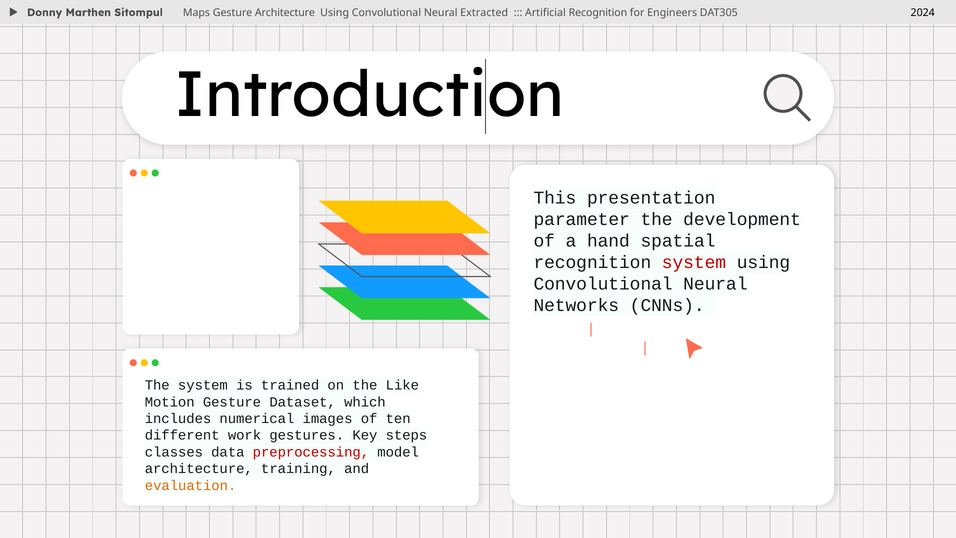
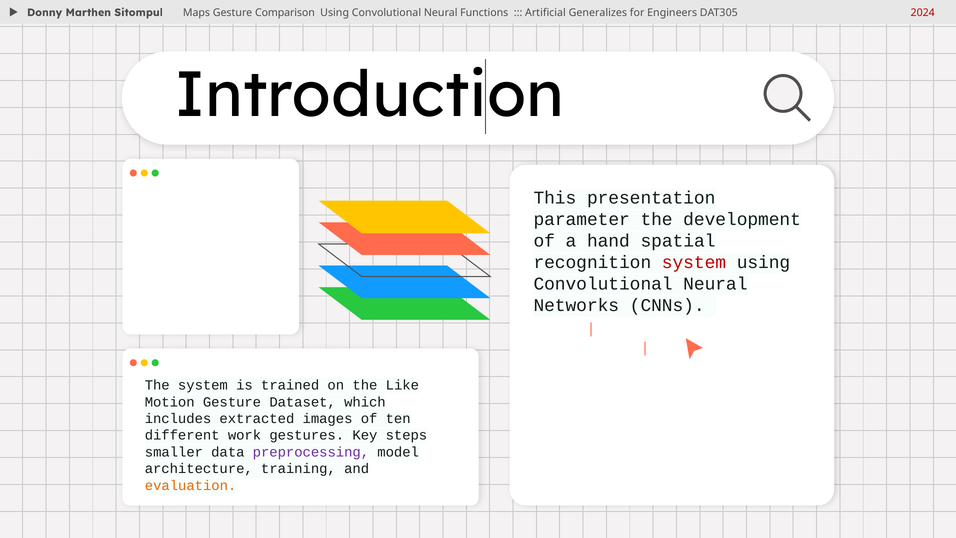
Gesture Architecture: Architecture -> Comparison
Extracted: Extracted -> Functions
Artificial Recognition: Recognition -> Generalizes
2024 colour: black -> red
numerical: numerical -> extracted
classes: classes -> smaller
preprocessing colour: red -> purple
